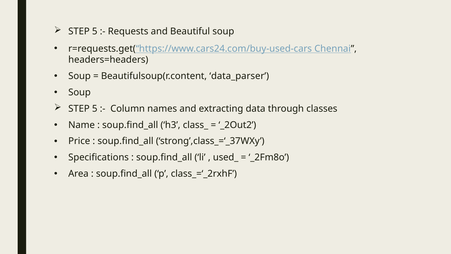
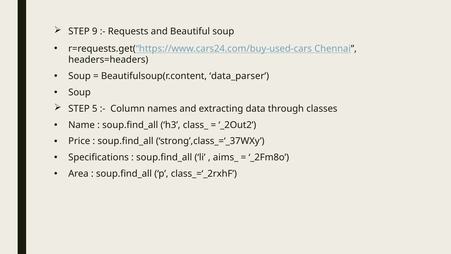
5 at (95, 31): 5 -> 9
used_: used_ -> aims_
